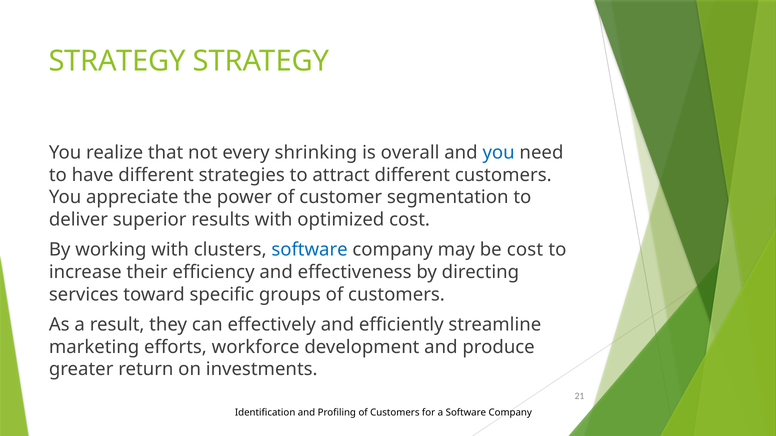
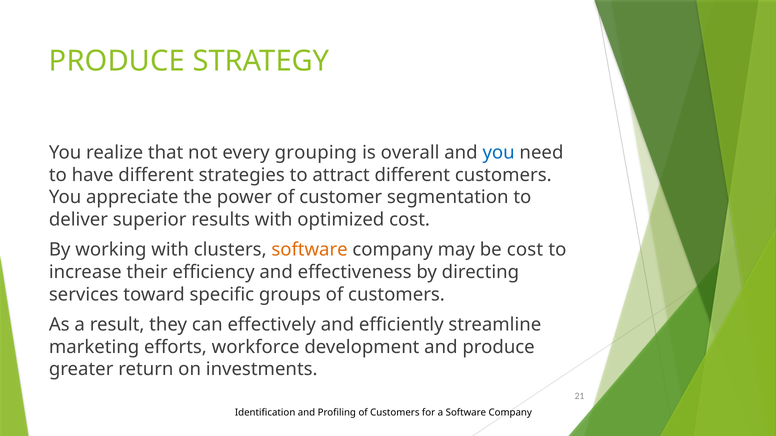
STRATEGY at (117, 61): STRATEGY -> PRODUCE
shrinking: shrinking -> grouping
software at (310, 250) colour: blue -> orange
